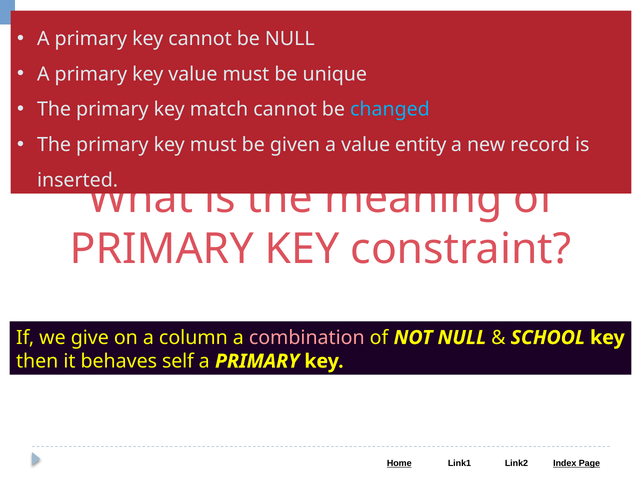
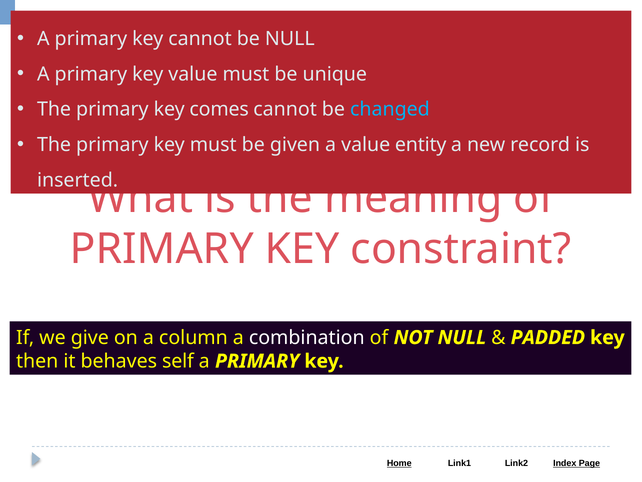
match: match -> comes
combination colour: pink -> white
SCHOOL: SCHOOL -> PADDED
